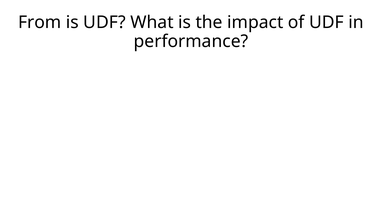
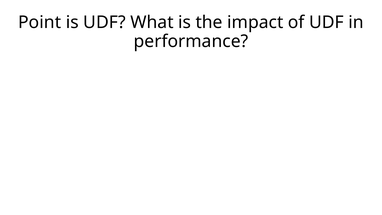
From: From -> Point
